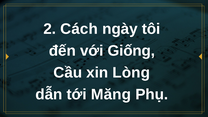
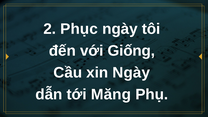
Cách: Cách -> Phục
xin Lòng: Lòng -> Ngày
